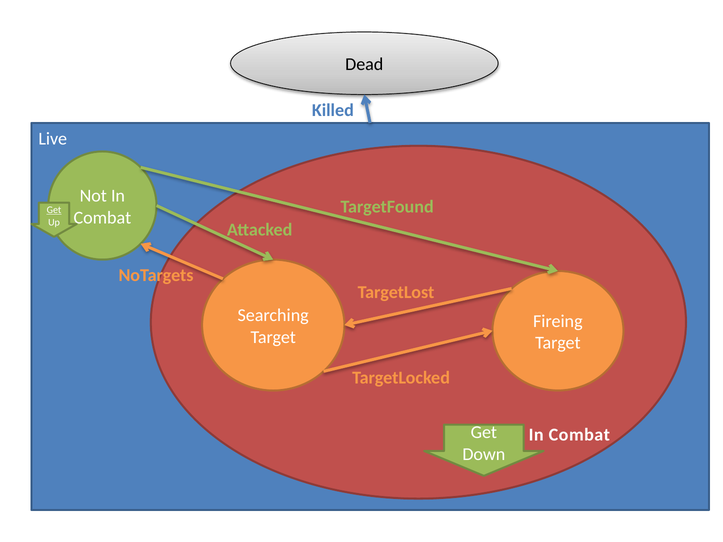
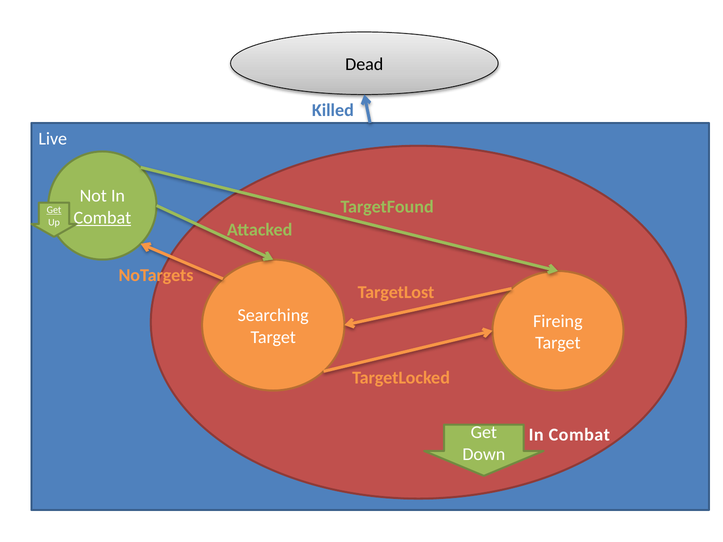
Combat at (102, 218) underline: none -> present
